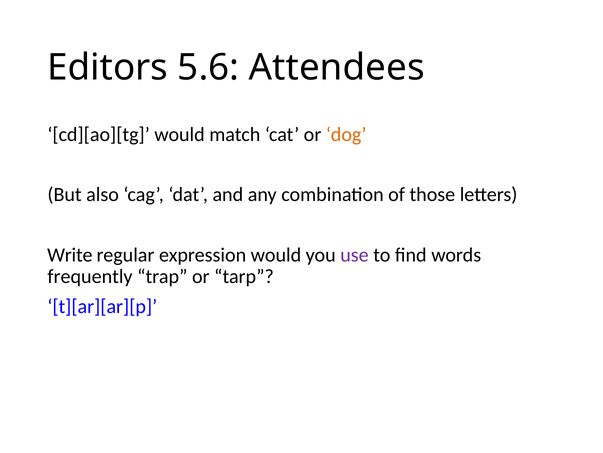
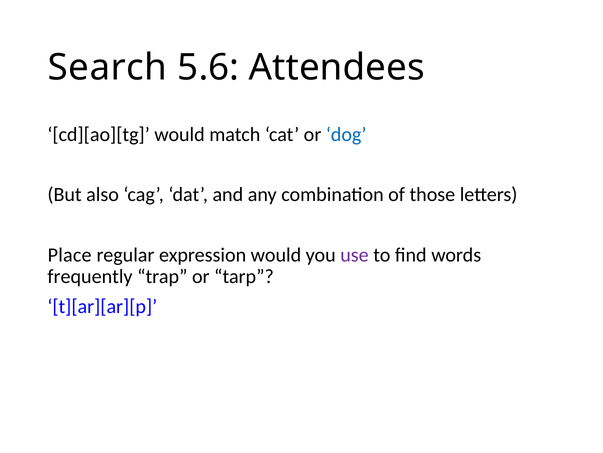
Editors: Editors -> Search
dog colour: orange -> blue
Write: Write -> Place
